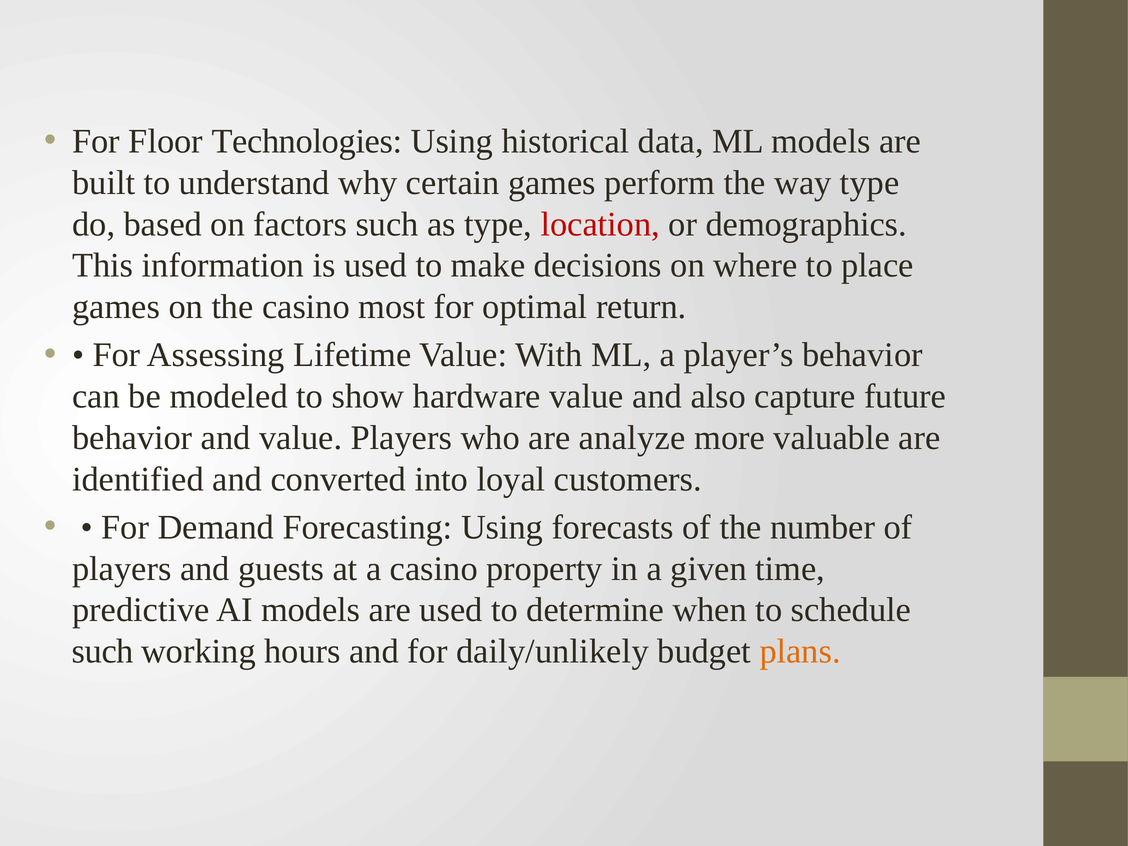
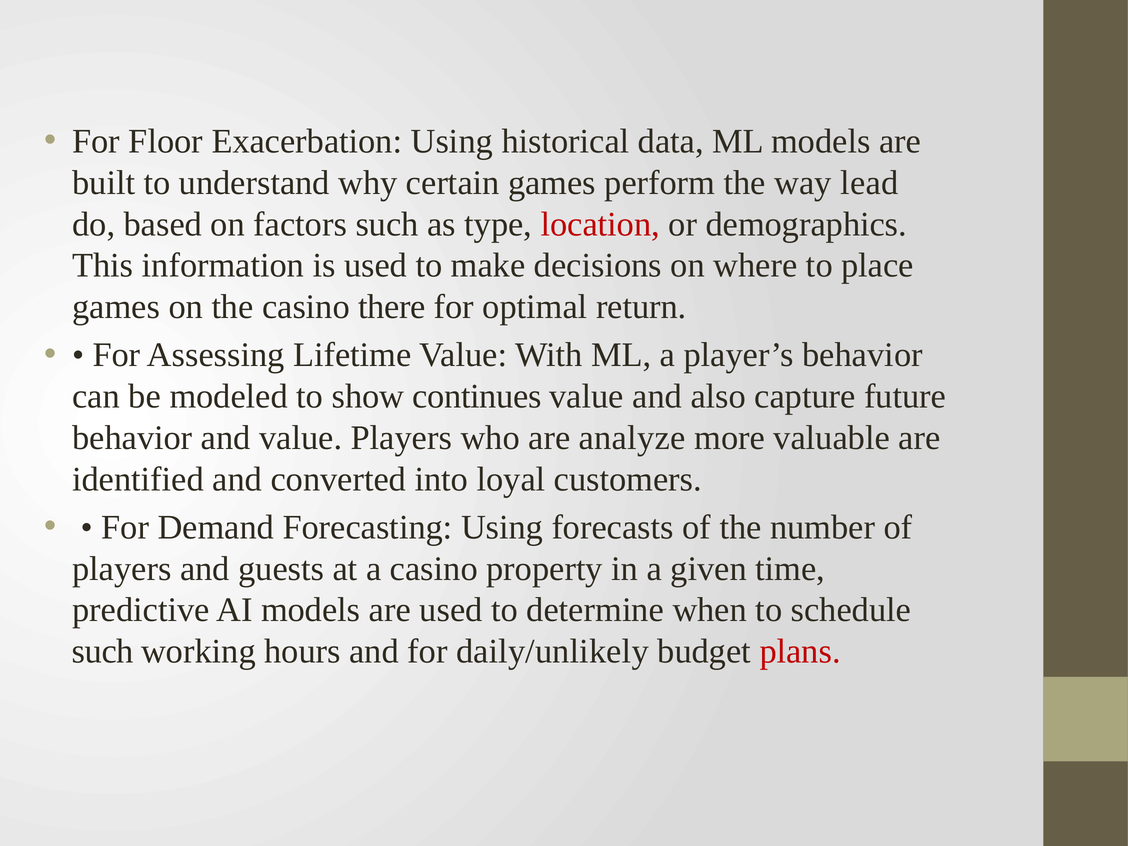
Technologies: Technologies -> Exacerbation
way type: type -> lead
most: most -> there
hardware: hardware -> continues
plans colour: orange -> red
